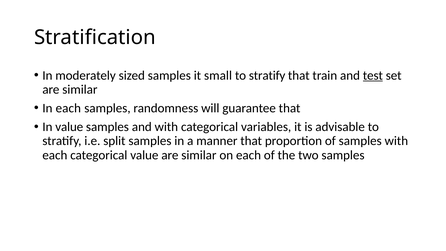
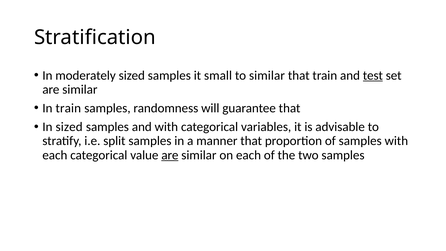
stratify at (267, 75): stratify -> similar
In each: each -> train
In value: value -> sized
are at (170, 155) underline: none -> present
